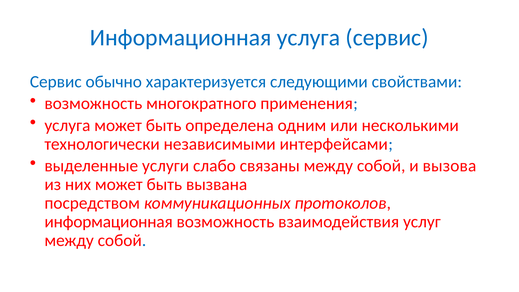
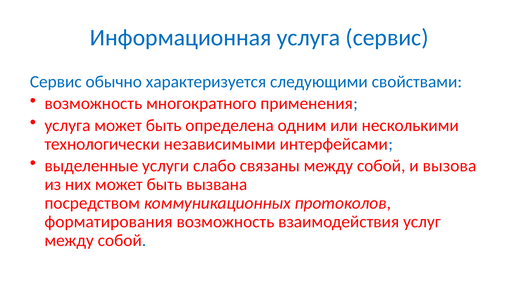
информационная at (109, 222): информационная -> форматирования
